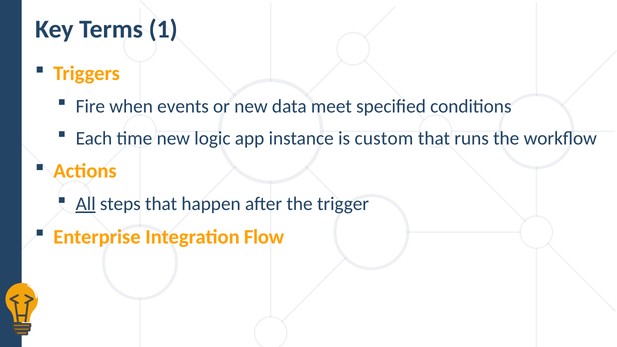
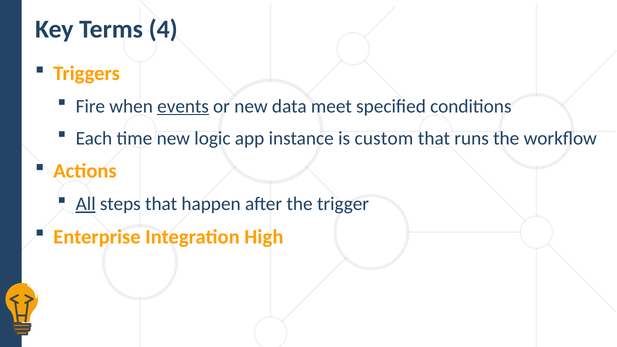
1: 1 -> 4
events underline: none -> present
Flow: Flow -> High
